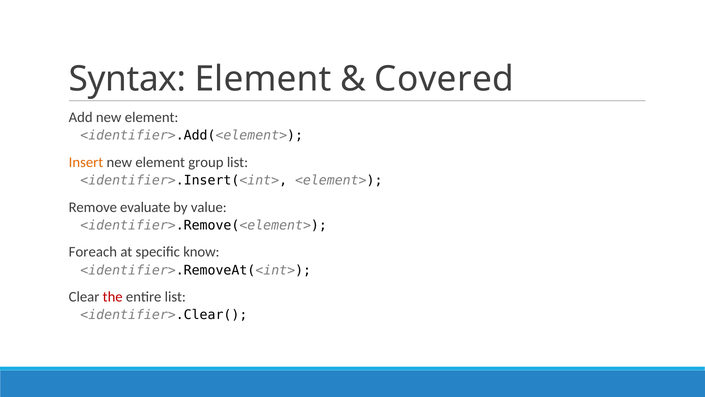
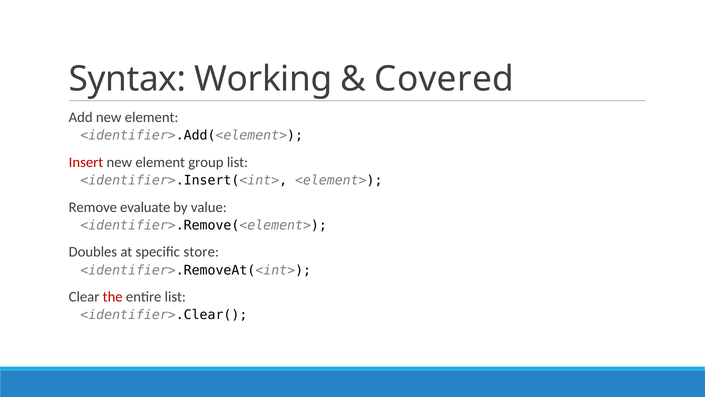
Syntax Element: Element -> Working
Insert colour: orange -> red
Foreach: Foreach -> Doubles
know: know -> store
